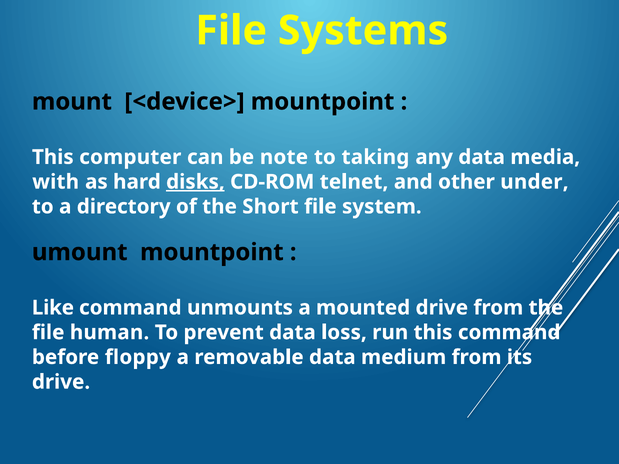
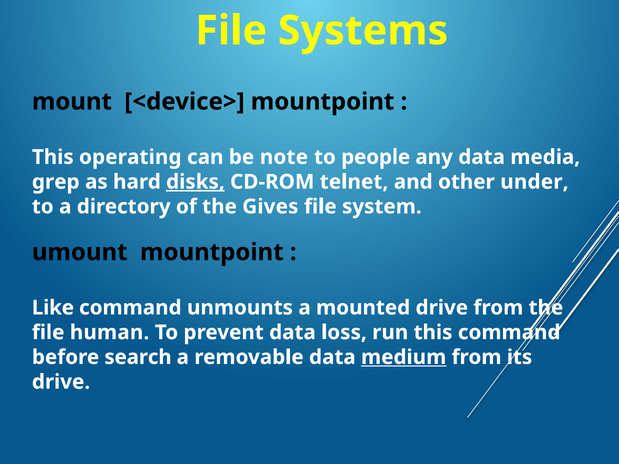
computer: computer -> operating
taking: taking -> people
with: with -> grep
Short: Short -> Gives
floppy: floppy -> search
medium underline: none -> present
